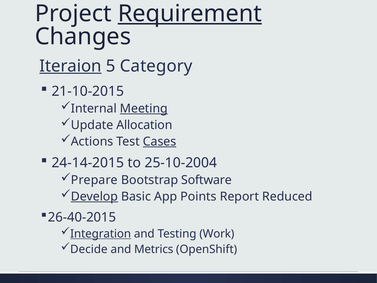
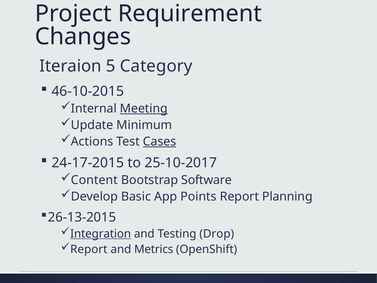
Requirement underline: present -> none
Iteraion underline: present -> none
21-10-2015: 21-10-2015 -> 46-10-2015
Allocation: Allocation -> Minimum
24-14-2015: 24-14-2015 -> 24-17-2015
25-10-2004: 25-10-2004 -> 25-10-2017
Prepare: Prepare -> Content
Develop underline: present -> none
Reduced: Reduced -> Planning
26-40-2015: 26-40-2015 -> 26-13-2015
Work: Work -> Drop
Decide at (89, 249): Decide -> Report
